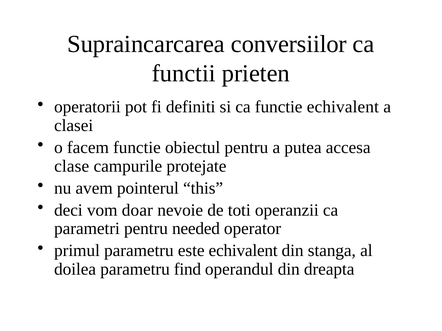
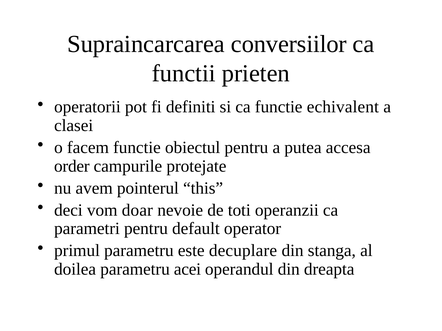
clase: clase -> order
needed: needed -> default
este echivalent: echivalent -> decuplare
find: find -> acei
